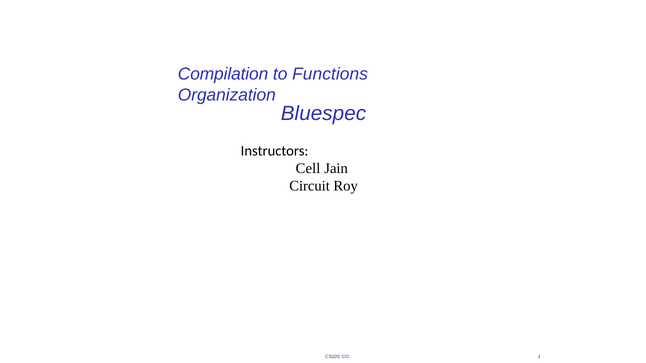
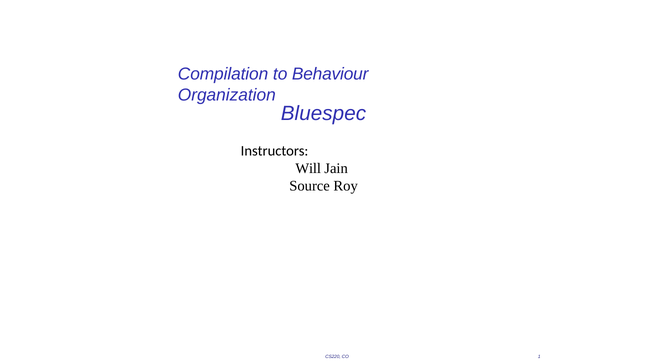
Functions: Functions -> Behaviour
Cell: Cell -> Will
Circuit: Circuit -> Source
